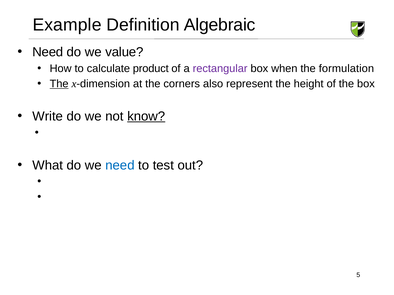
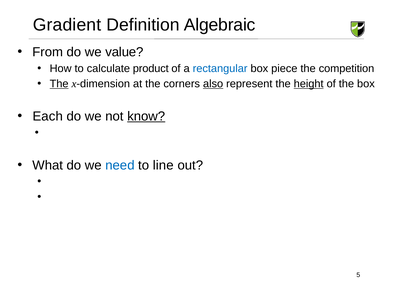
Example: Example -> Gradient
Need at (48, 52): Need -> From
rectangular colour: purple -> blue
when: when -> piece
formulation: formulation -> competition
also underline: none -> present
height underline: none -> present
Write: Write -> Each
test: test -> line
